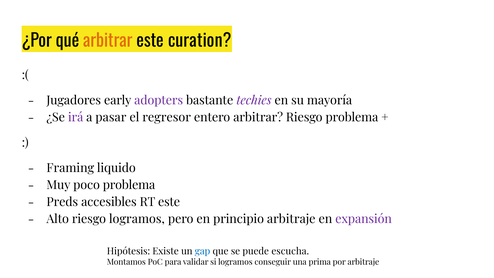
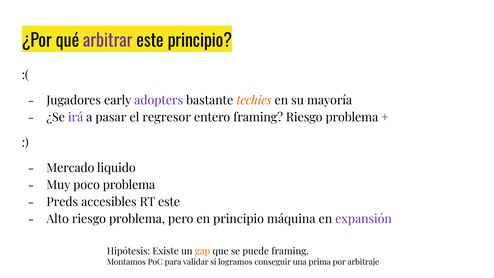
arbitrar at (108, 41) colour: orange -> purple
este curation: curation -> principio
techies colour: purple -> orange
entero arbitrar: arbitrar -> framing
Framing: Framing -> Mercado
Alto riesgo logramos: logramos -> problema
principio arbitraje: arbitraje -> máquina
gap colour: blue -> orange
puede escucha: escucha -> framing
